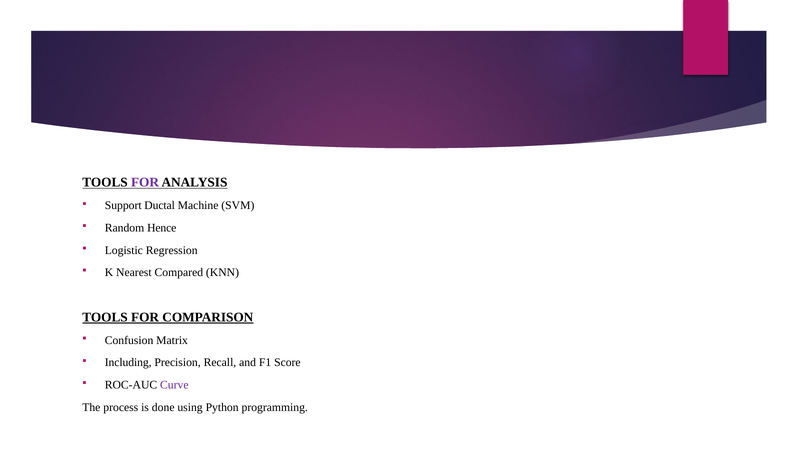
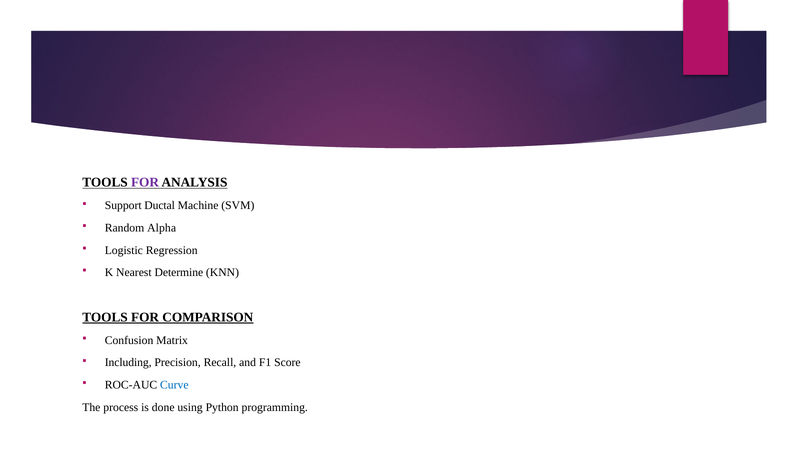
Hence: Hence -> Alpha
Compared: Compared -> Determine
Curve colour: purple -> blue
